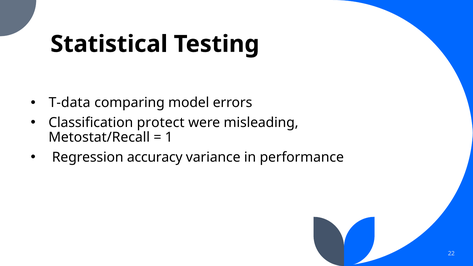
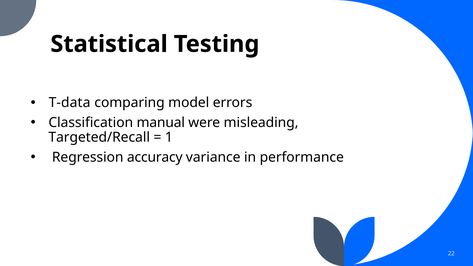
protect: protect -> manual
Metostat/Recall: Metostat/Recall -> Targeted/Recall
